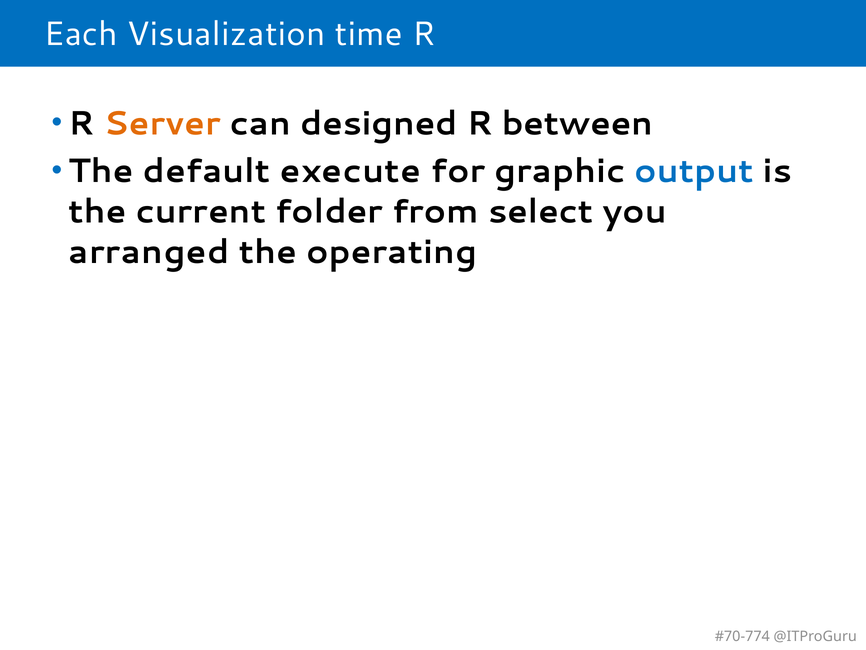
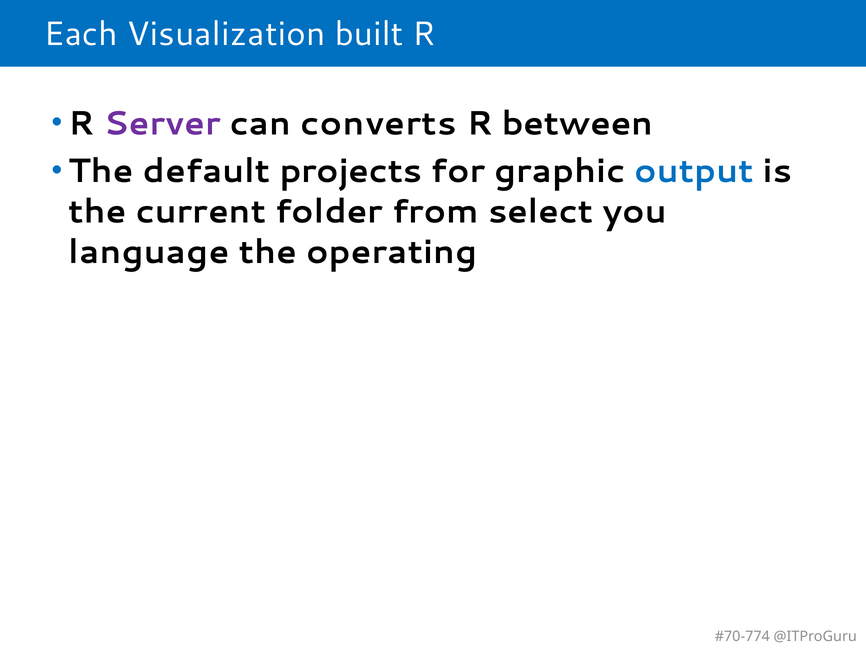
time: time -> built
Server colour: orange -> purple
designed: designed -> converts
execute: execute -> projects
arranged: arranged -> language
